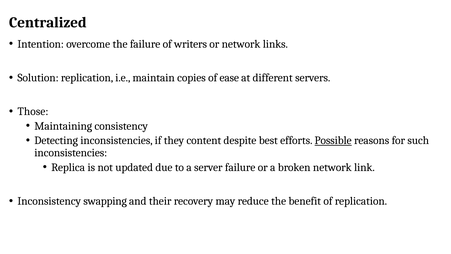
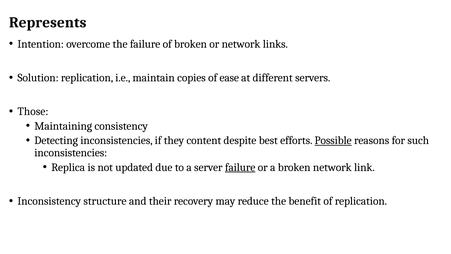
Centralized: Centralized -> Represents
of writers: writers -> broken
failure at (240, 167) underline: none -> present
swapping: swapping -> structure
